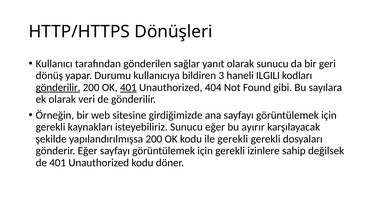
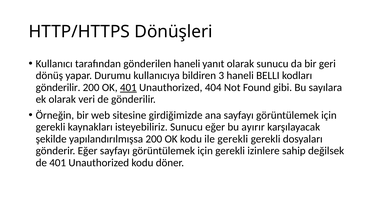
gönderilen sağlar: sağlar -> haneli
ILGILI: ILGILI -> BELLI
gönderilir at (58, 87) underline: present -> none
